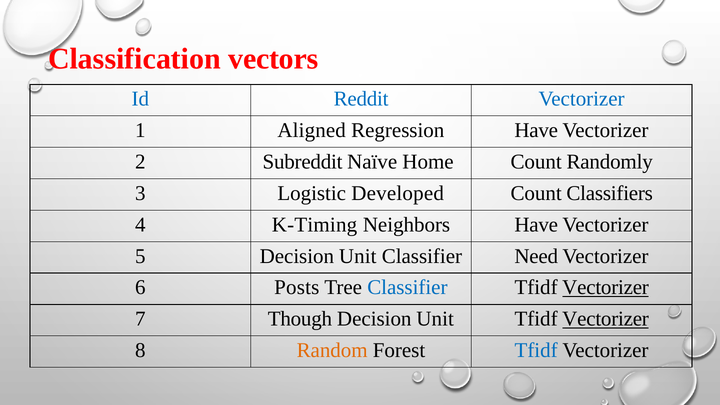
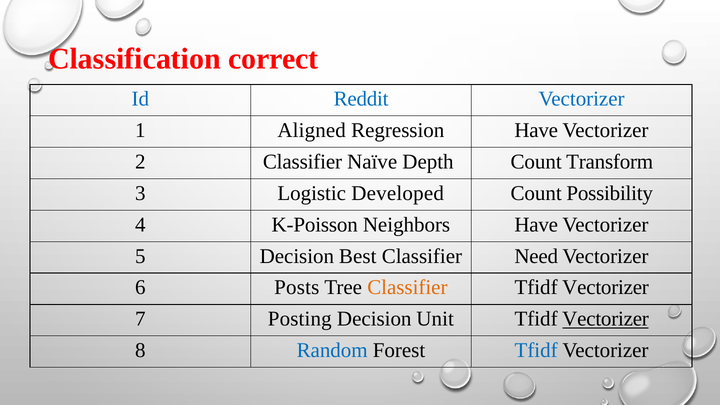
vectors: vectors -> correct
2 Subreddit: Subreddit -> Classifier
Home: Home -> Depth
Randomly: Randomly -> Transform
Classifiers: Classifiers -> Possibility
K-Timing: K-Timing -> K-Poisson
5 Decision Unit: Unit -> Best
Classifier at (407, 288) colour: blue -> orange
Vectorizer at (606, 288) underline: present -> none
Though: Though -> Posting
Random colour: orange -> blue
